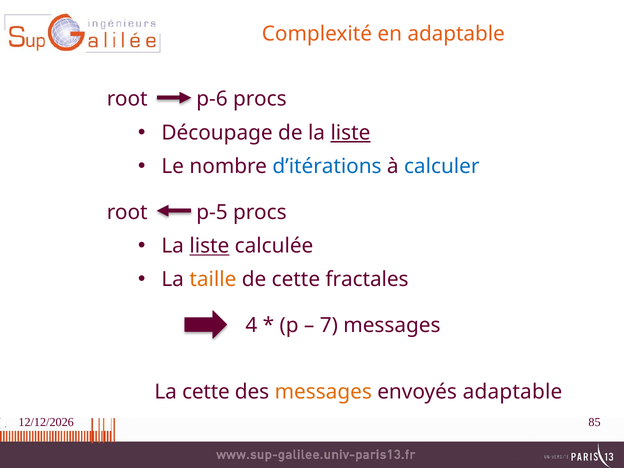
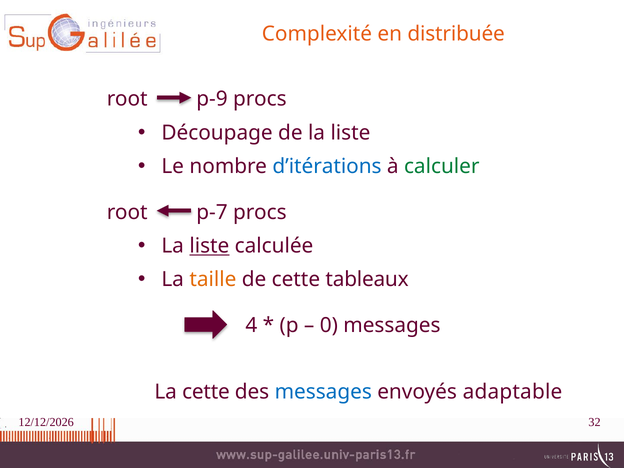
en adaptable: adaptable -> distribuée
p-6: p-6 -> p-9
liste at (350, 133) underline: present -> none
calculer colour: blue -> green
p-5: p-5 -> p-7
fractales: fractales -> tableaux
7: 7 -> 0
messages at (323, 392) colour: orange -> blue
85: 85 -> 32
